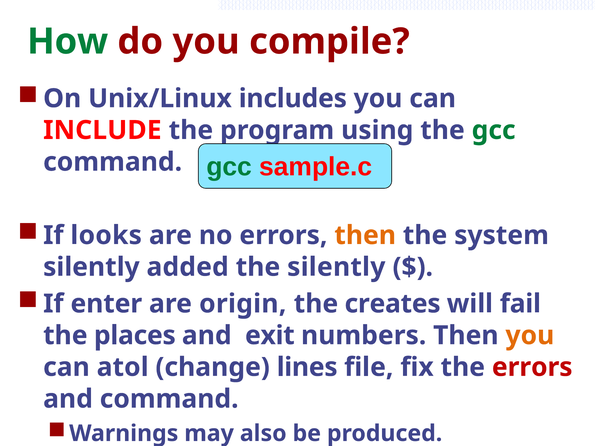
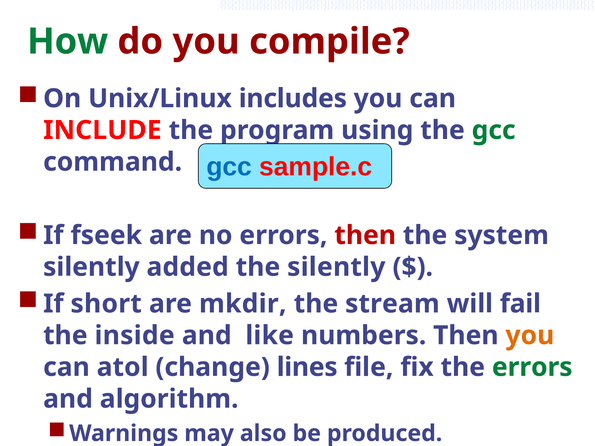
gcc at (229, 167) colour: green -> blue
looks: looks -> fseek
then at (365, 235) colour: orange -> red
enter: enter -> short
origin: origin -> mkdir
creates: creates -> stream
places: places -> inside
exit: exit -> like
errors at (532, 367) colour: red -> green
and command: command -> algorithm
